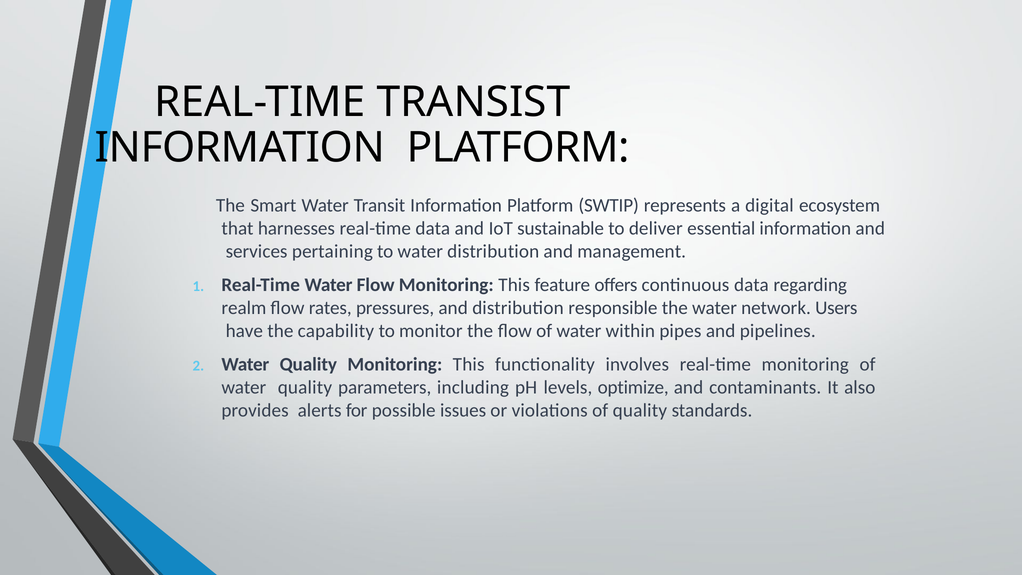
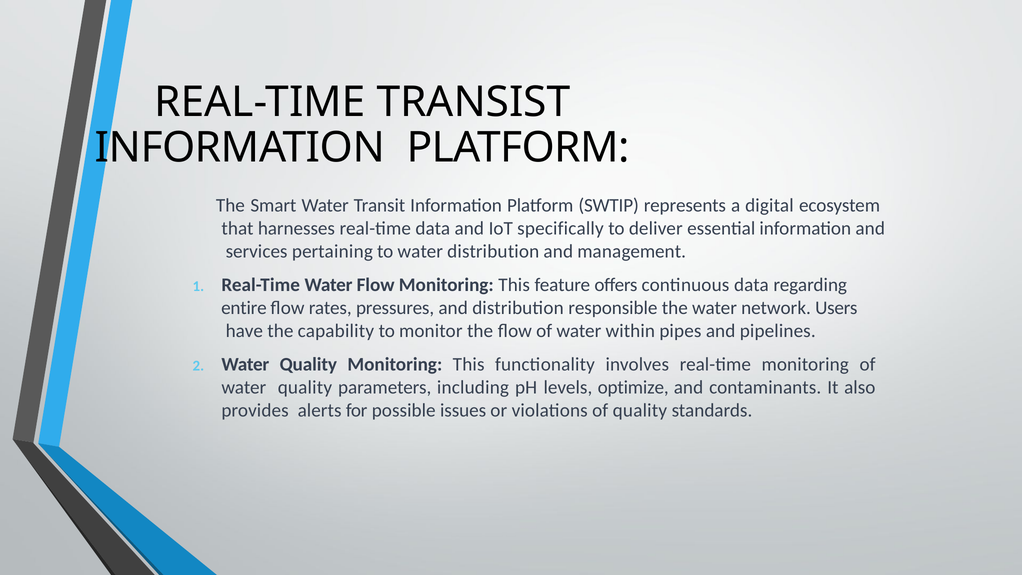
sustainable: sustainable -> specifically
realm: realm -> entire
